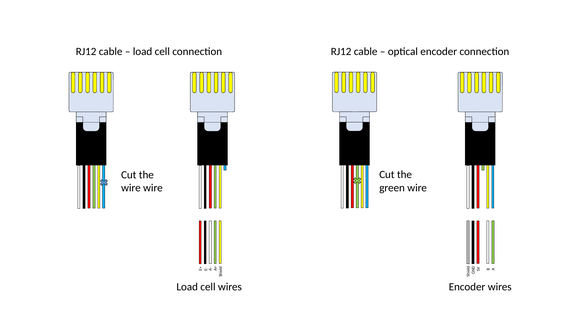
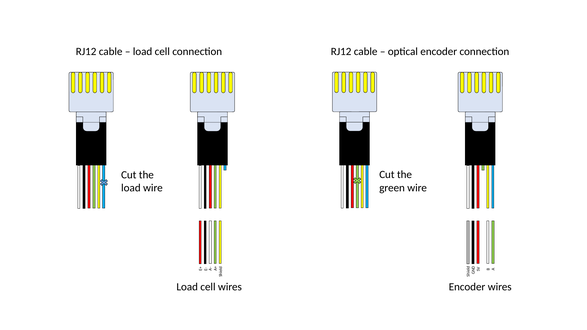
wire at (131, 188): wire -> load
